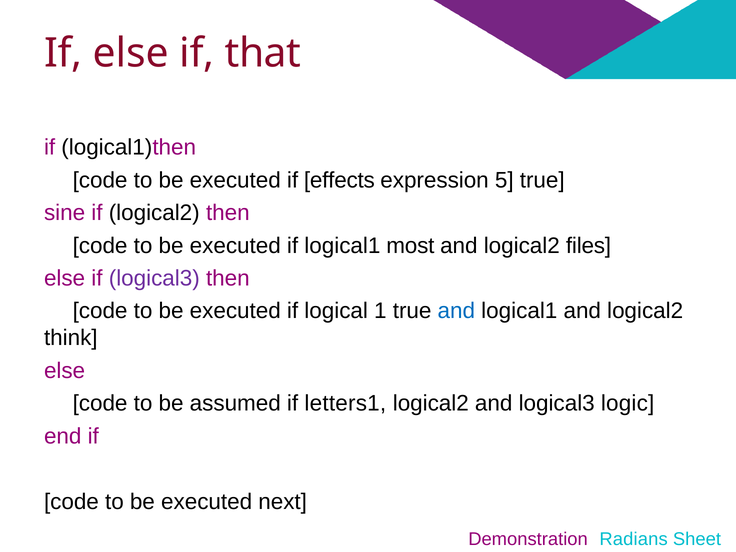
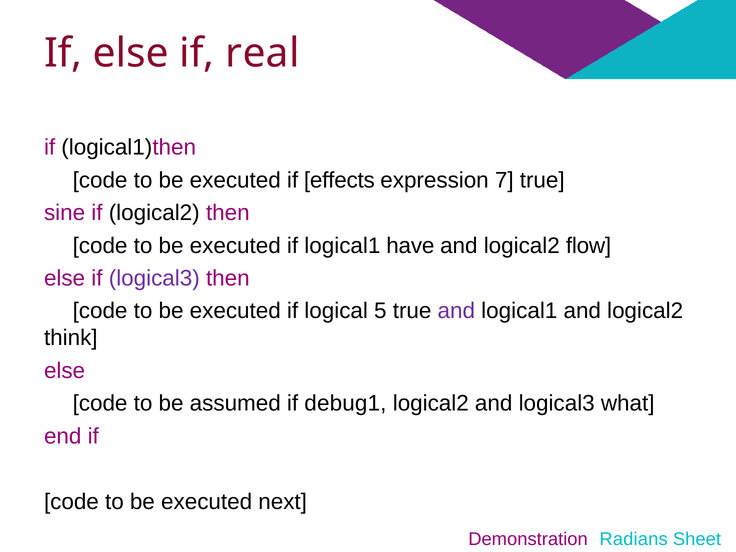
that: that -> real
5: 5 -> 7
most: most -> have
files: files -> flow
1: 1 -> 5
and at (456, 311) colour: blue -> purple
letters1: letters1 -> debug1
logic: logic -> what
